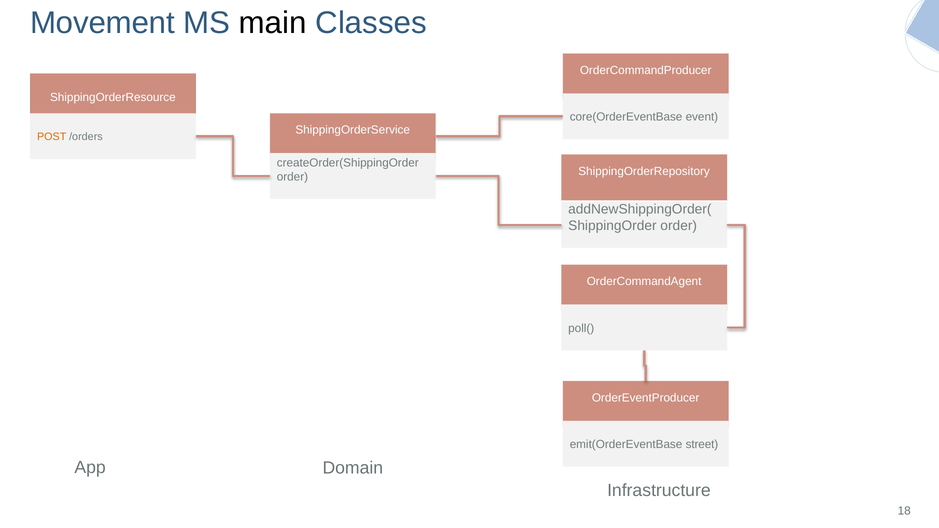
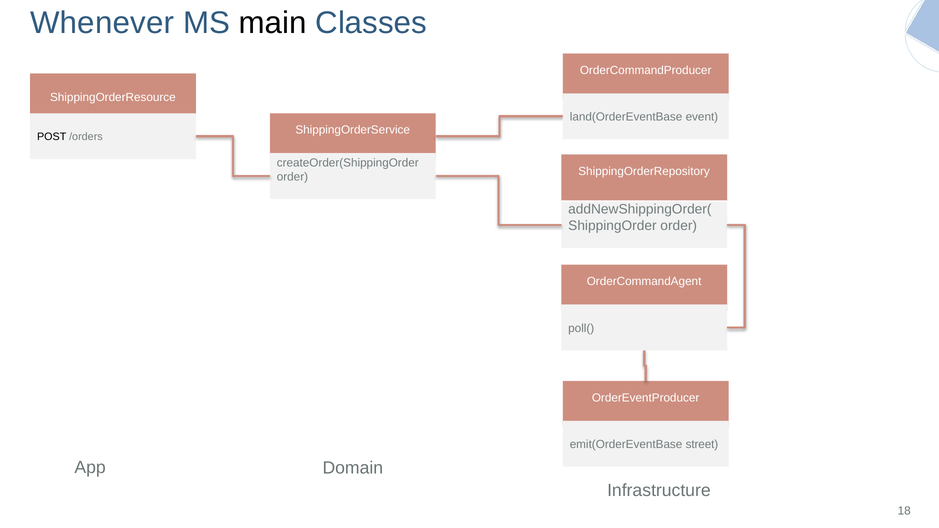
Movement: Movement -> Whenever
core(OrderEventBase: core(OrderEventBase -> land(OrderEventBase
POST colour: orange -> black
